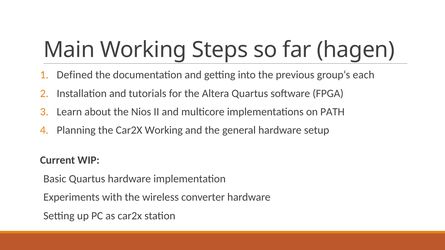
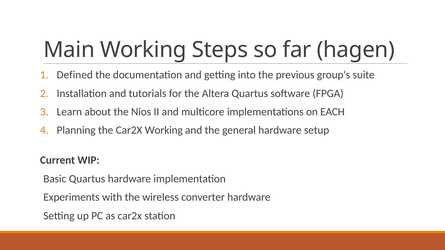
each: each -> suite
PATH: PATH -> EACH
